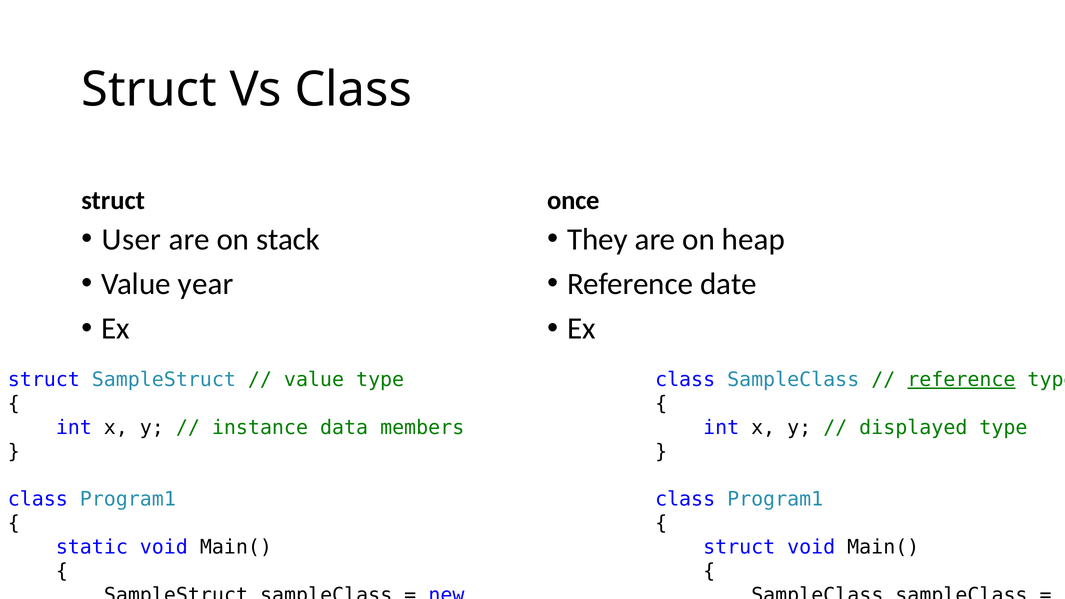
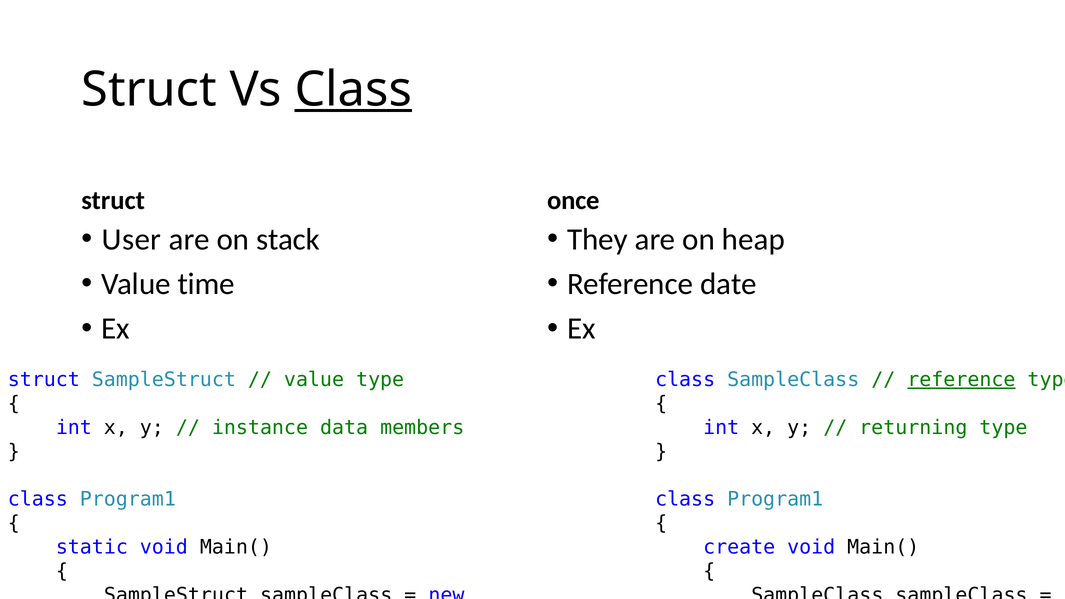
Class at (353, 89) underline: none -> present
year: year -> time
displayed: displayed -> returning
struct at (739, 547): struct -> create
